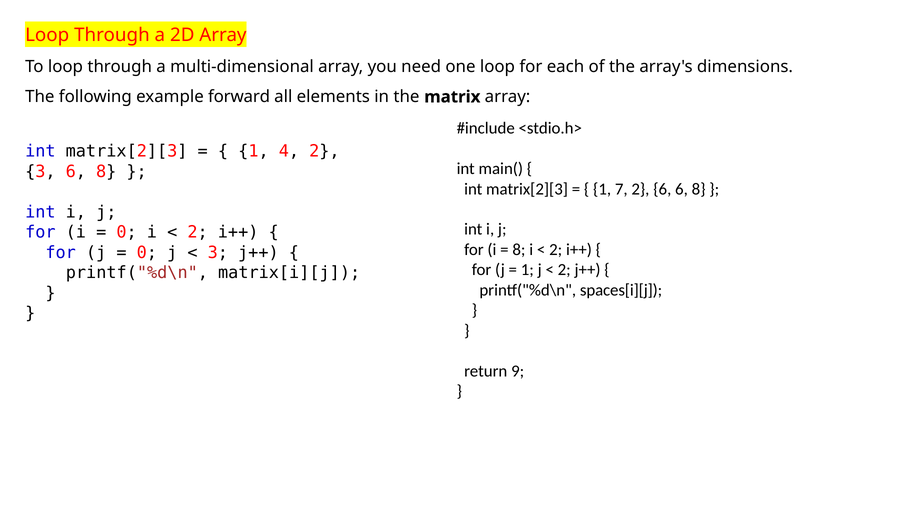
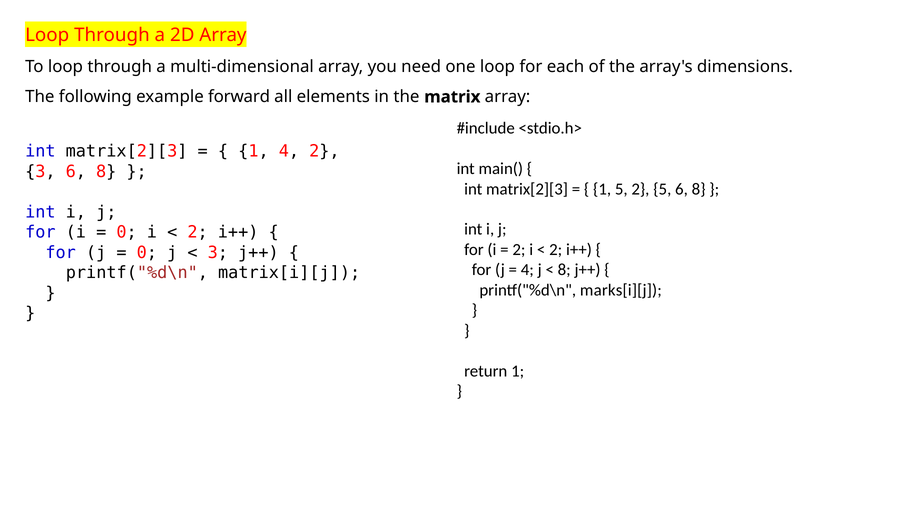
1 7: 7 -> 5
2 6: 6 -> 5
8 at (519, 250): 8 -> 2
1 at (527, 270): 1 -> 4
2 at (564, 270): 2 -> 8
spaces[i][j: spaces[i][j -> marks[i][j
return 9: 9 -> 1
